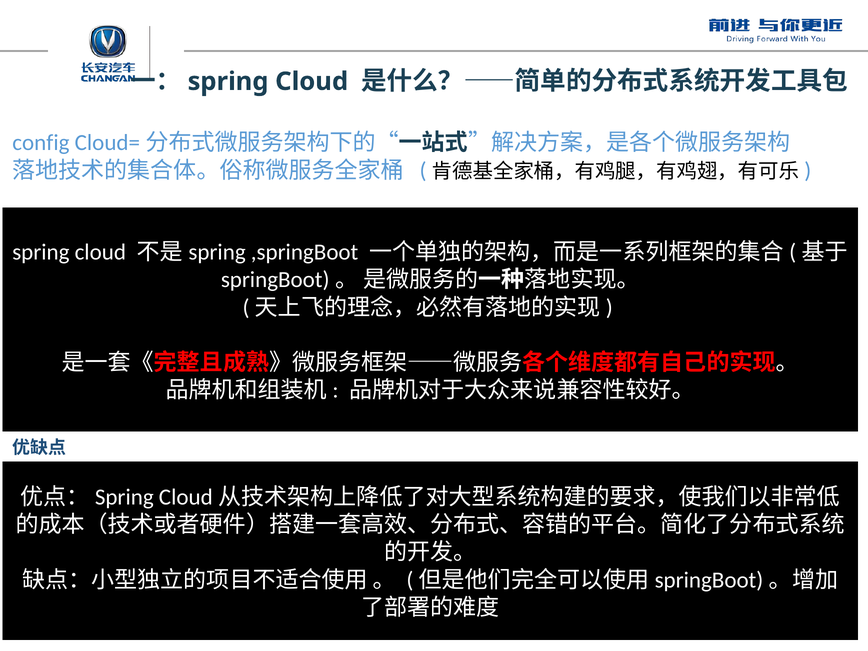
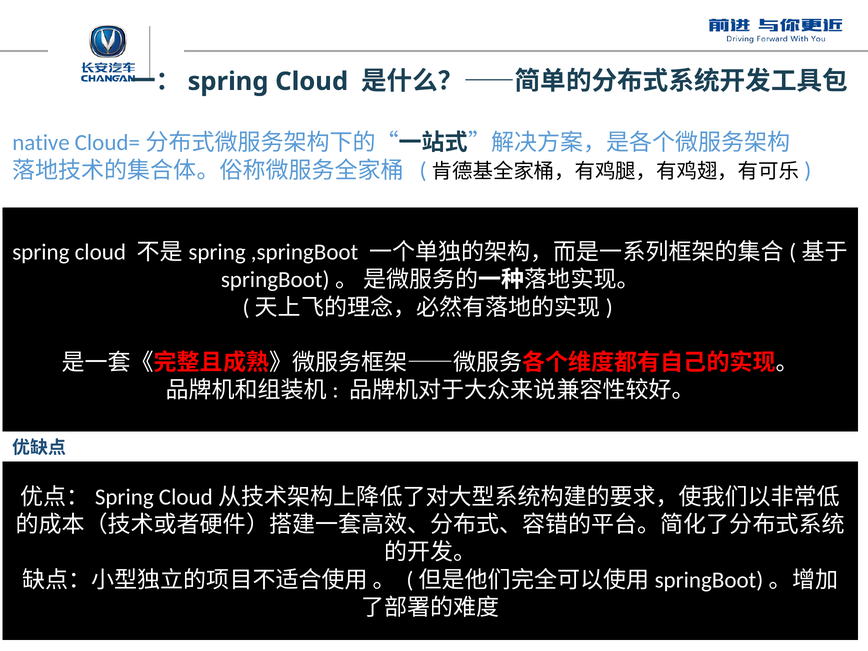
config: config -> native
